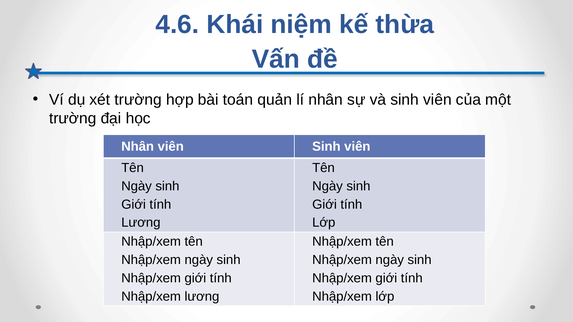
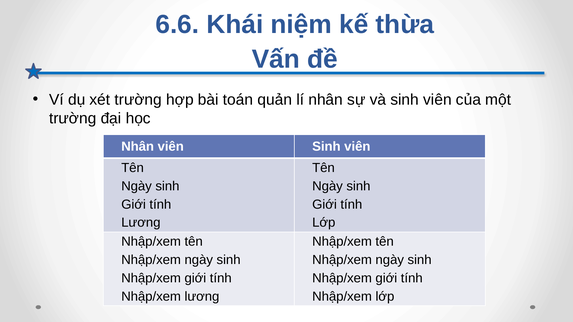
4.6: 4.6 -> 6.6
